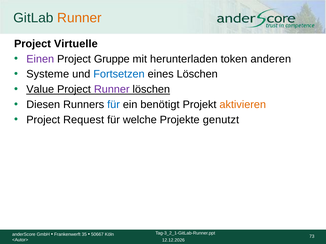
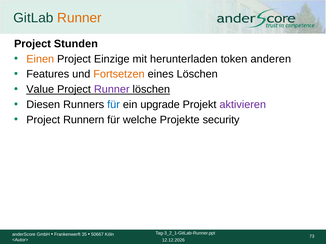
Virtuelle: Virtuelle -> Stunden
Einen colour: purple -> orange
Gruppe: Gruppe -> Einzige
Systeme: Systeme -> Features
Fortsetzen colour: blue -> orange
benötigt: benötigt -> upgrade
aktivieren colour: orange -> purple
Request: Request -> Runnern
genutzt: genutzt -> security
